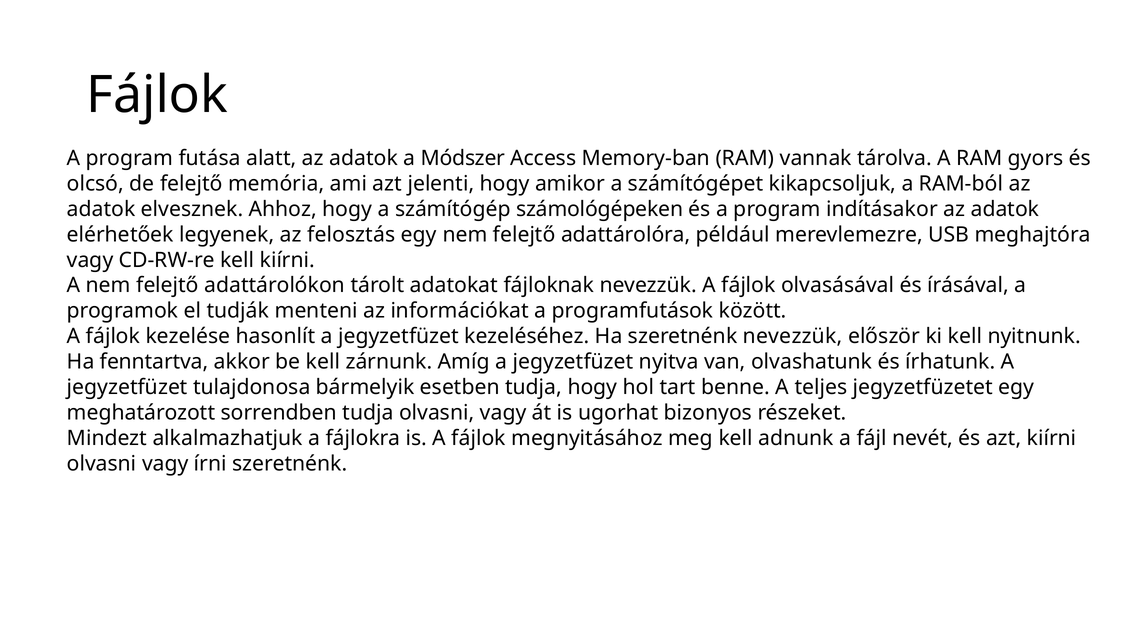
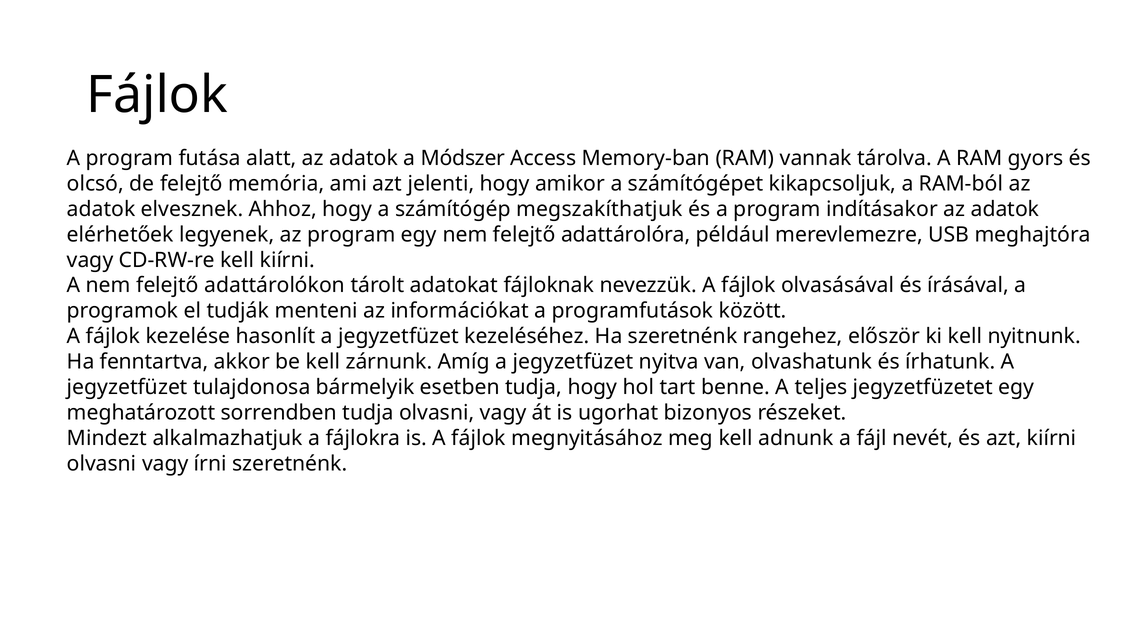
számológépeken: számológépeken -> megszakíthatjuk
az felosztás: felosztás -> program
szeretnénk nevezzük: nevezzük -> rangehez
